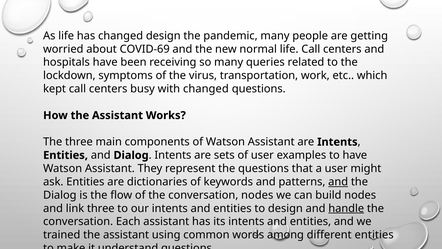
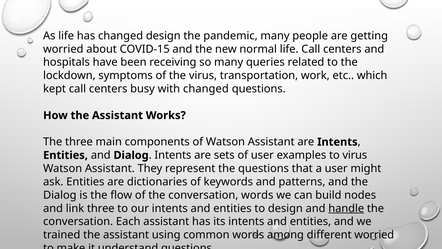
COVID-69: COVID-69 -> COVID-15
to have: have -> virus
and at (338, 182) underline: present -> none
conversation nodes: nodes -> words
different entities: entities -> worried
